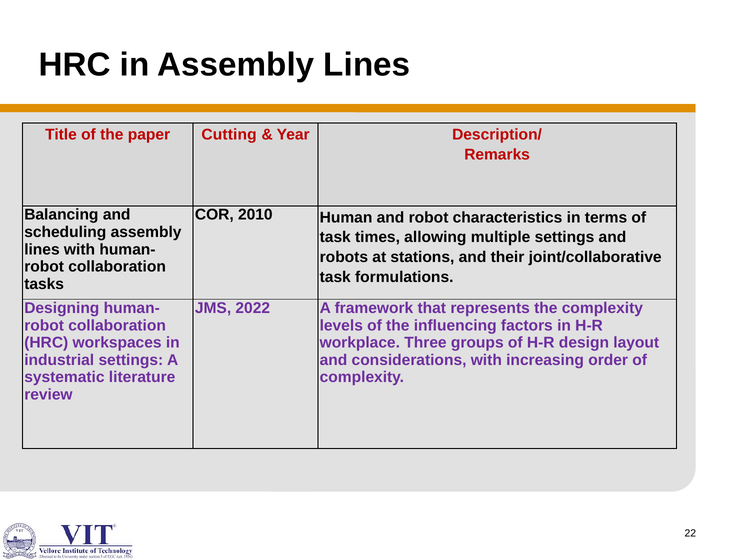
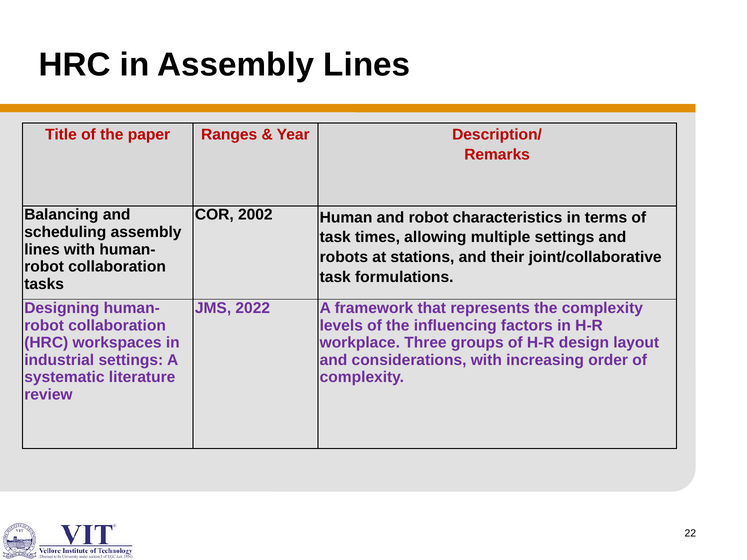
Cutting: Cutting -> Ranges
2010: 2010 -> 2002
